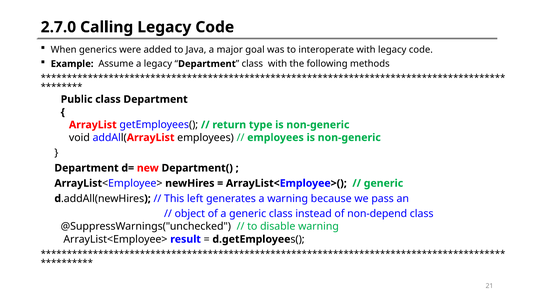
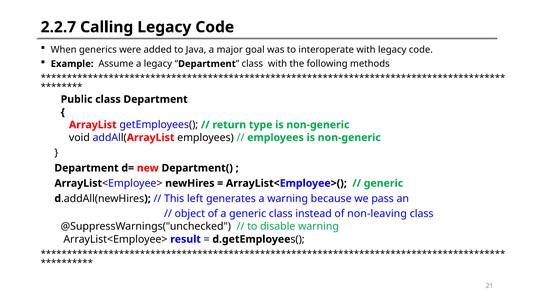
2.7.0: 2.7.0 -> 2.2.7
non-depend: non-depend -> non-leaving
